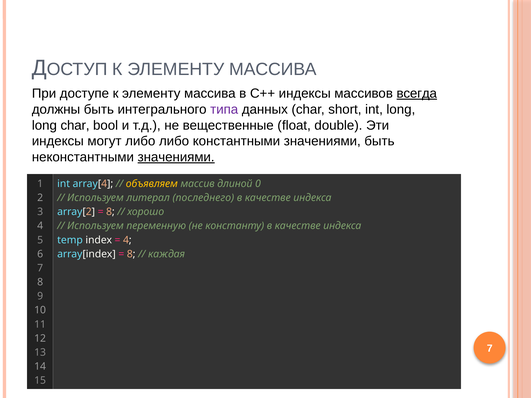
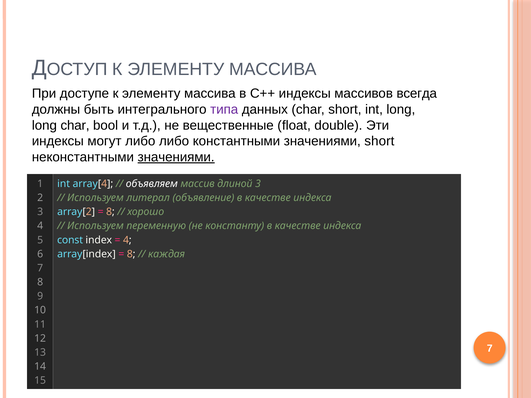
всегда underline: present -> none
значениями быть: быть -> short
объявляем colour: yellow -> white
длиной 0: 0 -> 3
последнего: последнего -> объявление
temp: temp -> const
